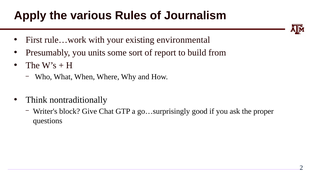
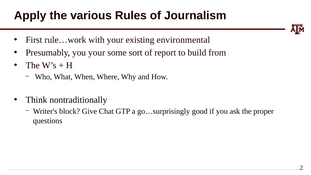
you units: units -> your
